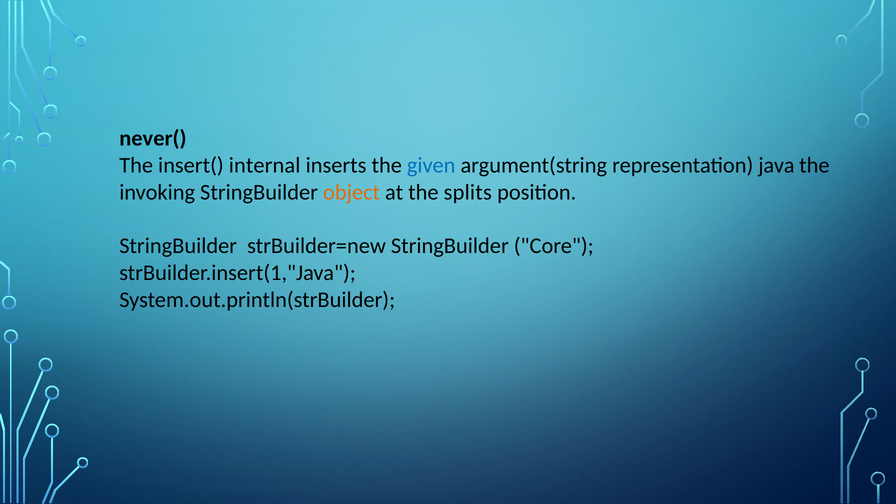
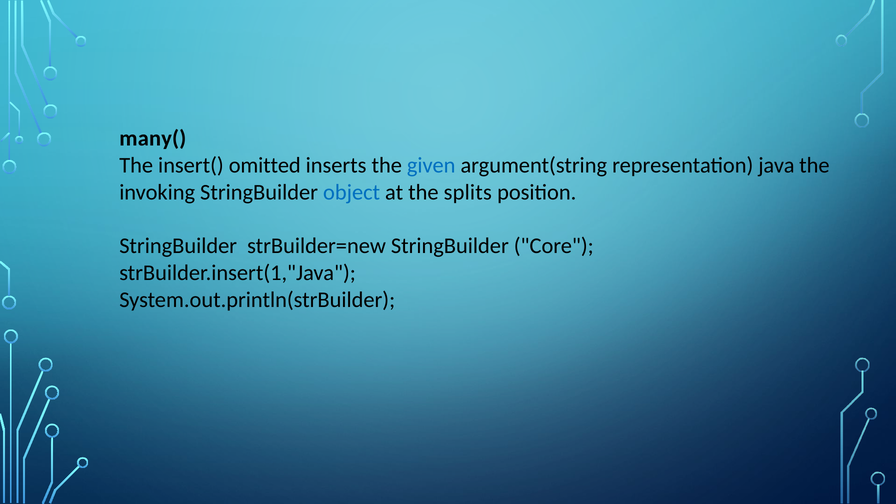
never(: never( -> many(
internal: internal -> omitted
object colour: orange -> blue
